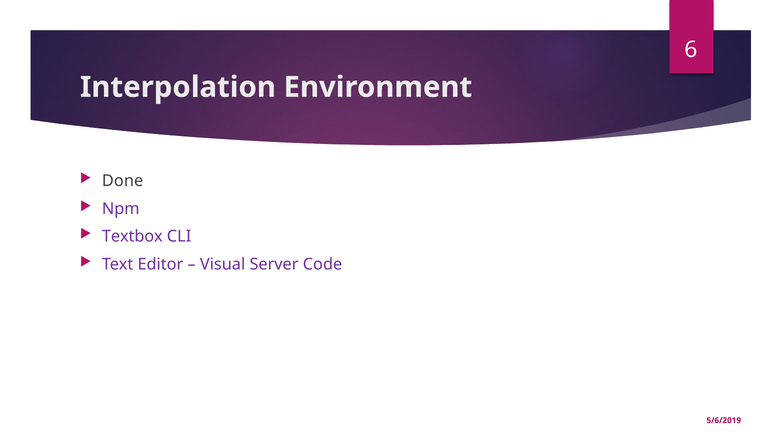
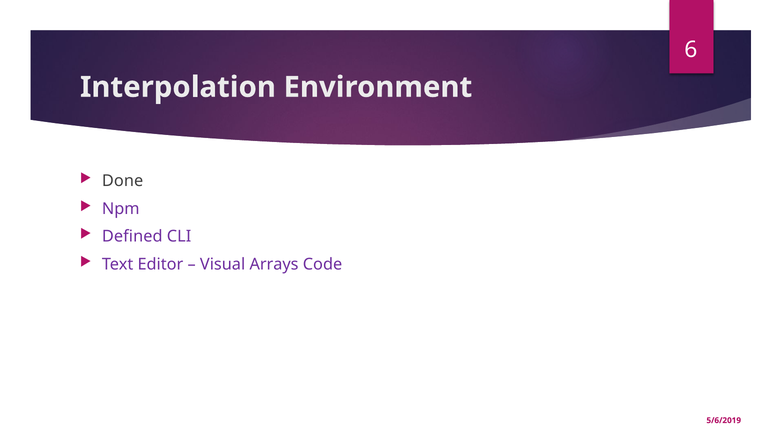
Textbox: Textbox -> Defined
Server: Server -> Arrays
